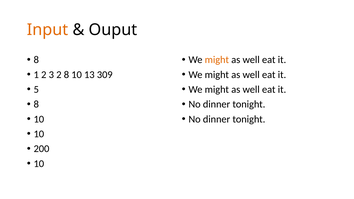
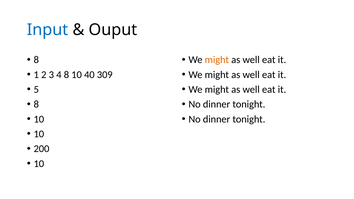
Input colour: orange -> blue
3 2: 2 -> 4
13: 13 -> 40
